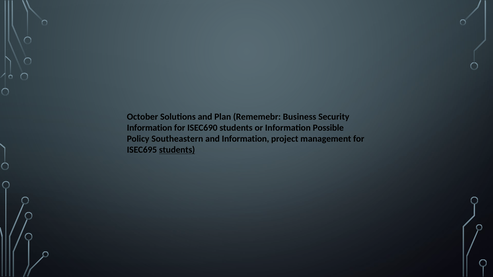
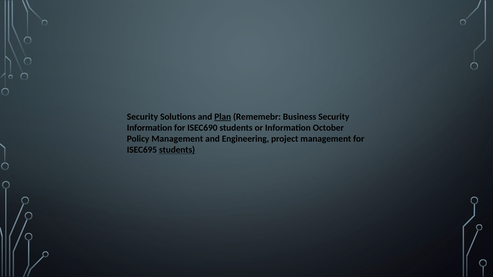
October at (142, 117): October -> Security
Plan underline: none -> present
Possible: Possible -> October
Policy Southeastern: Southeastern -> Management
and Information: Information -> Engineering
